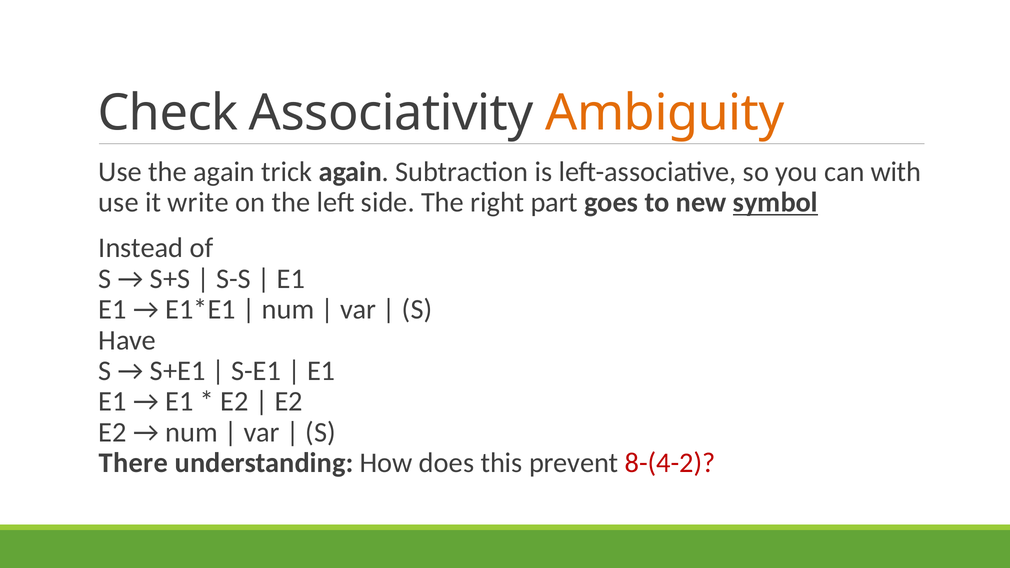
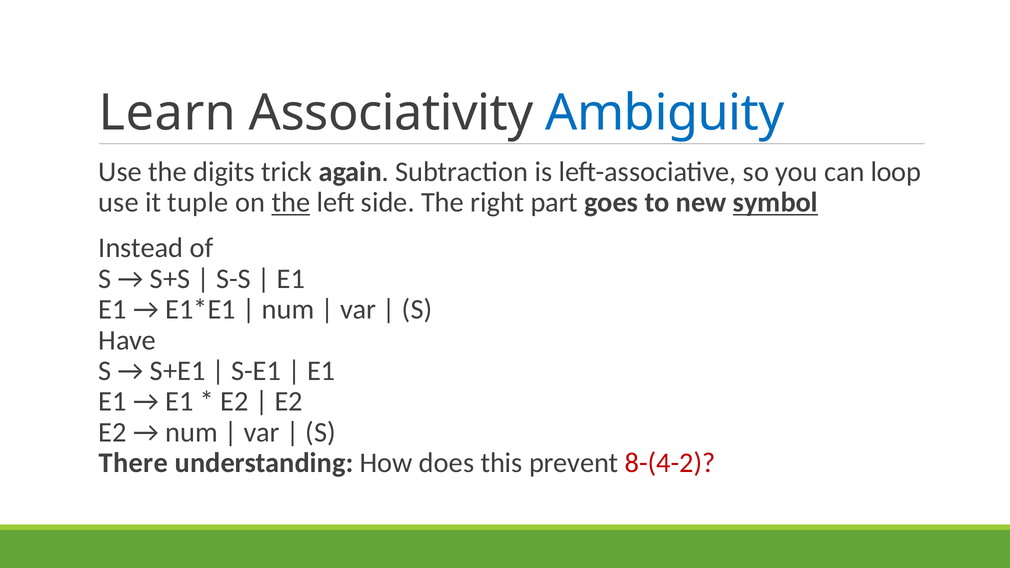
Check: Check -> Learn
Ambiguity colour: orange -> blue
the again: again -> digits
with: with -> loop
write: write -> tuple
the at (291, 203) underline: none -> present
